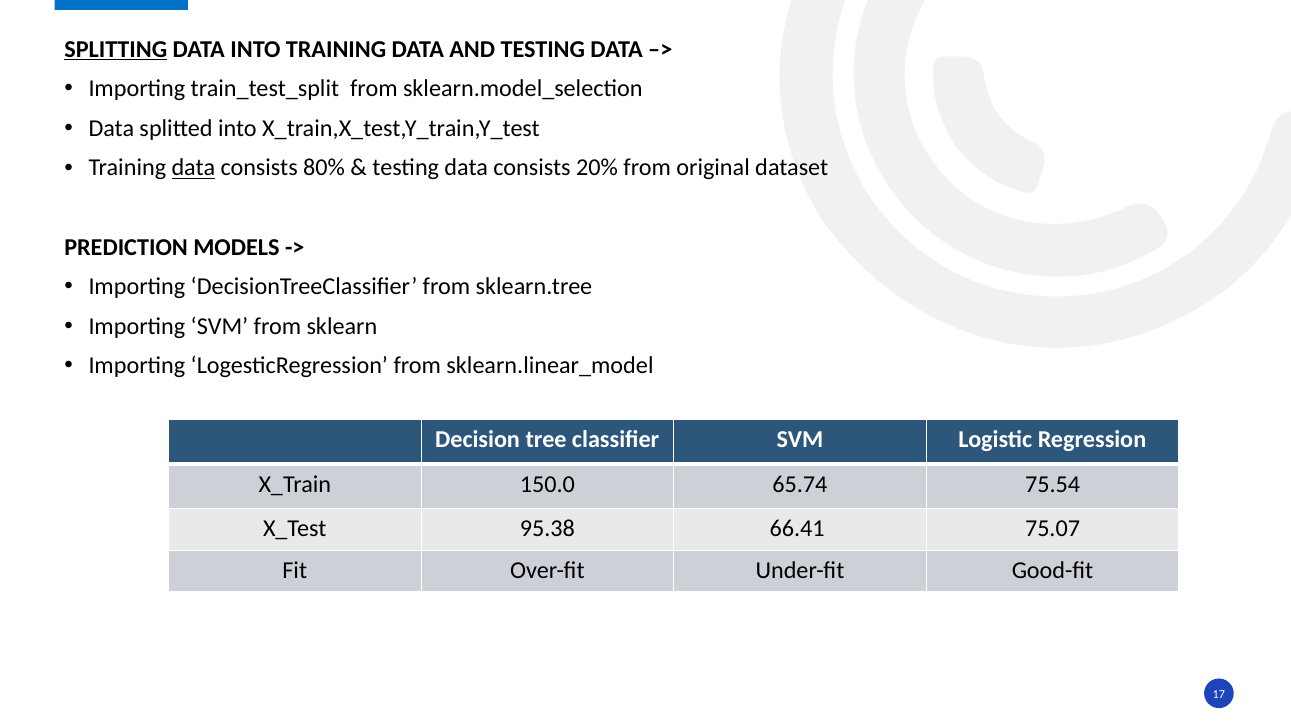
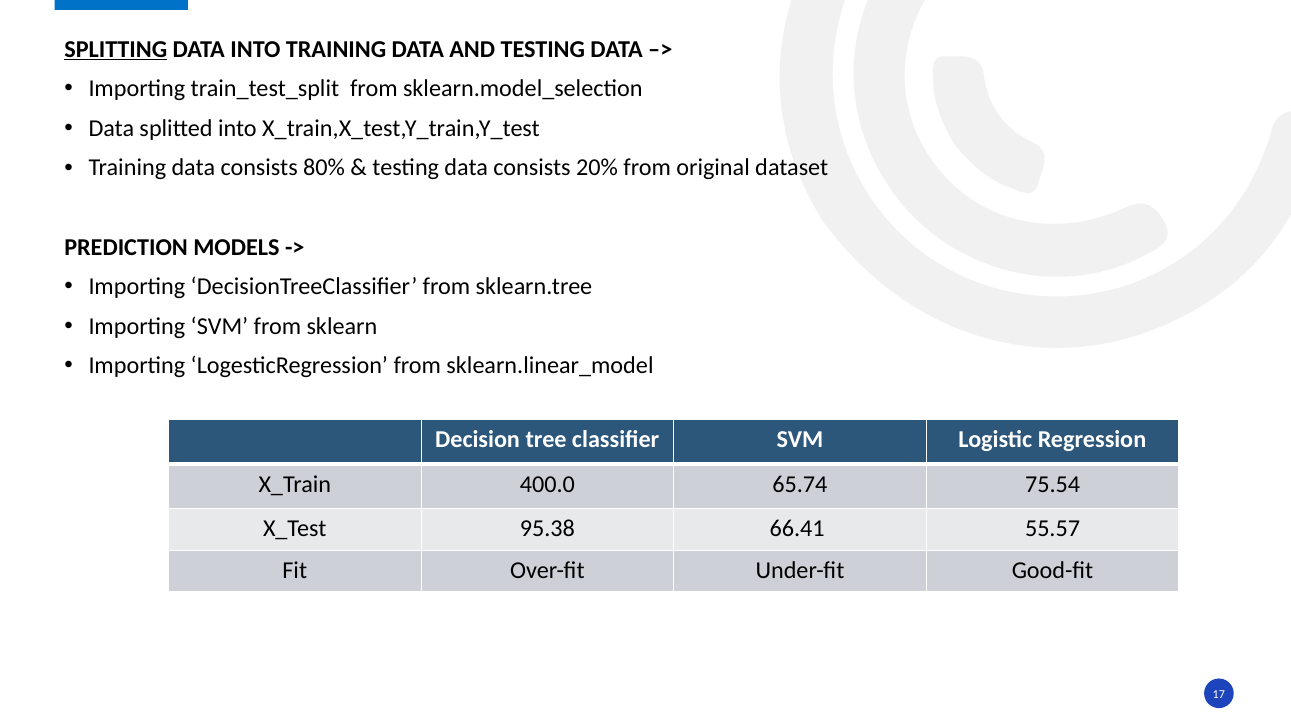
data at (193, 168) underline: present -> none
150.0: 150.0 -> 400.0
75.07: 75.07 -> 55.57
